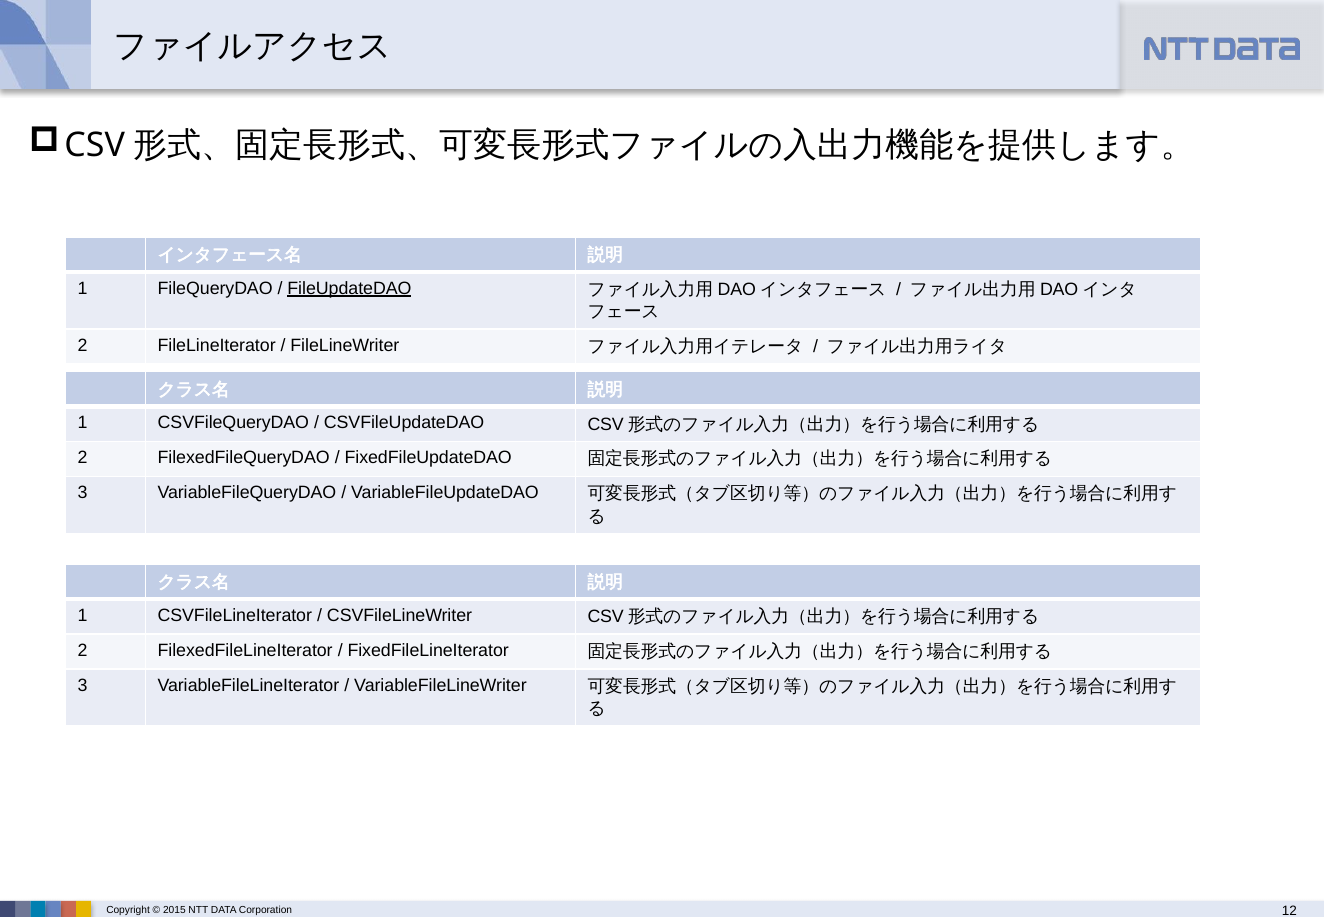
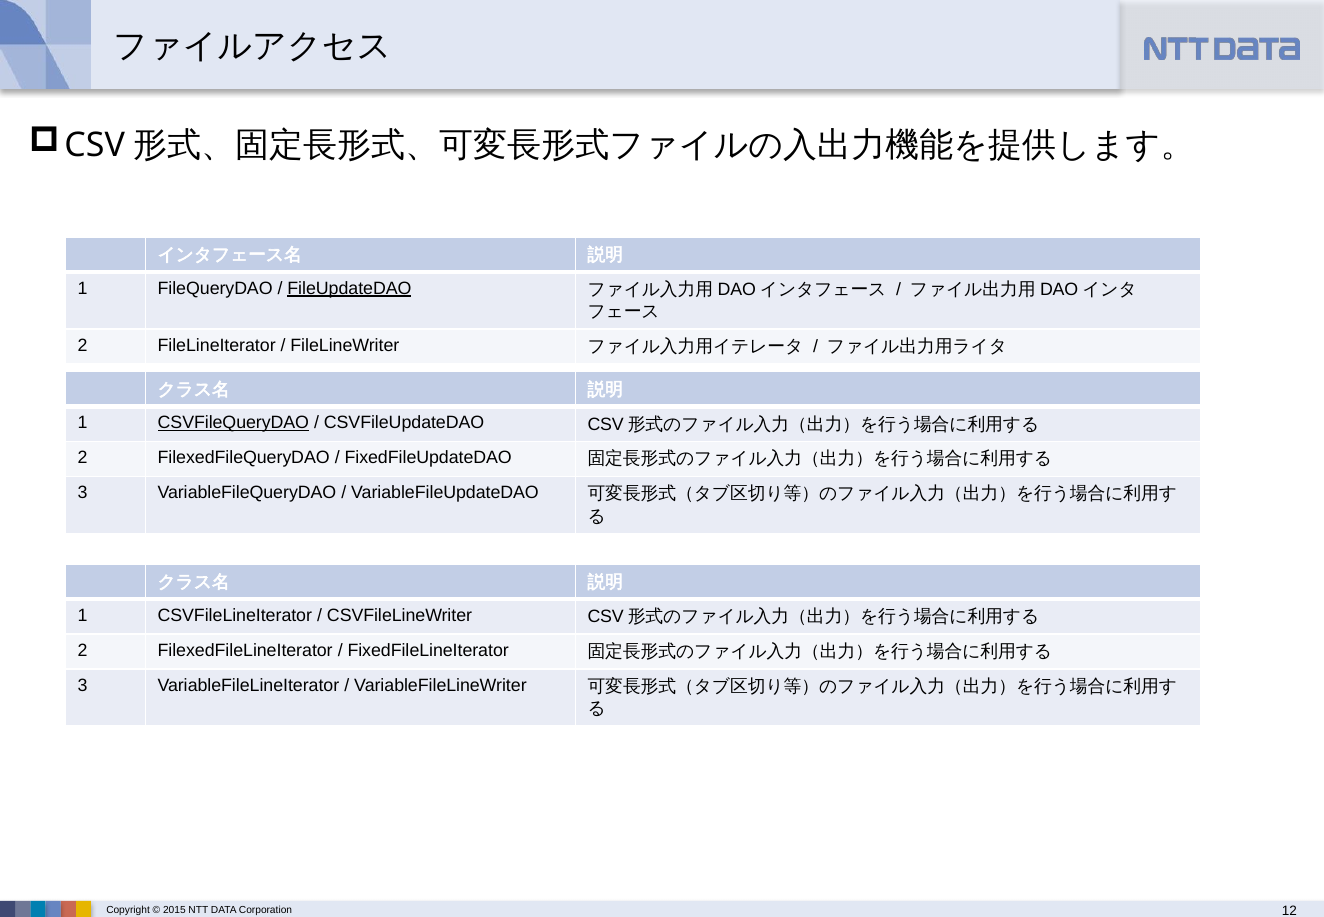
CSVFileQueryDAO underline: none -> present
